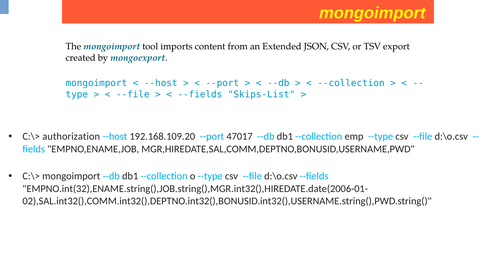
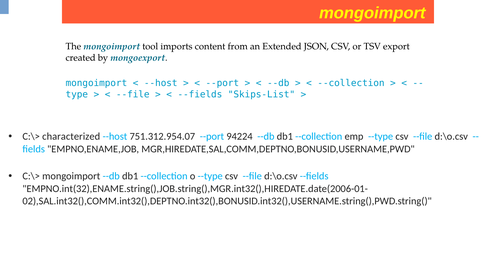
authorization: authorization -> characterized
192.168.109.20: 192.168.109.20 -> 751.312.954.07
47017: 47017 -> 94224
